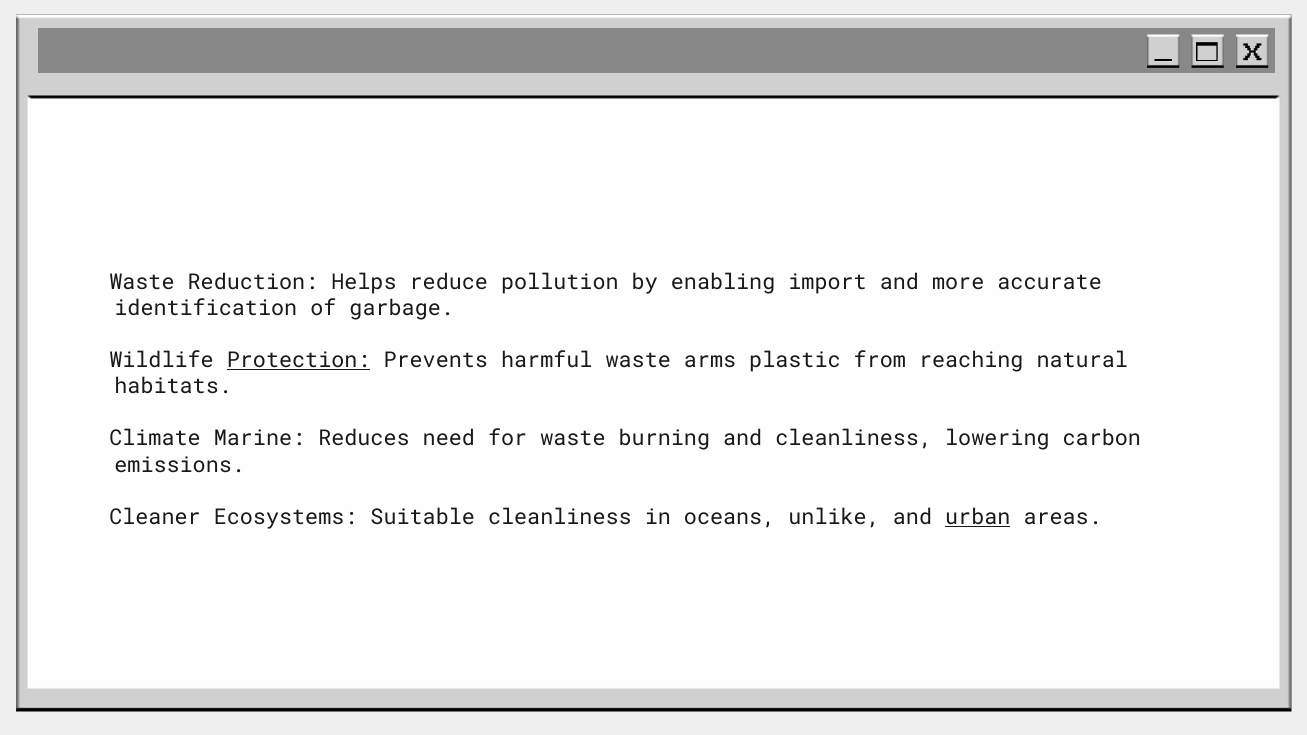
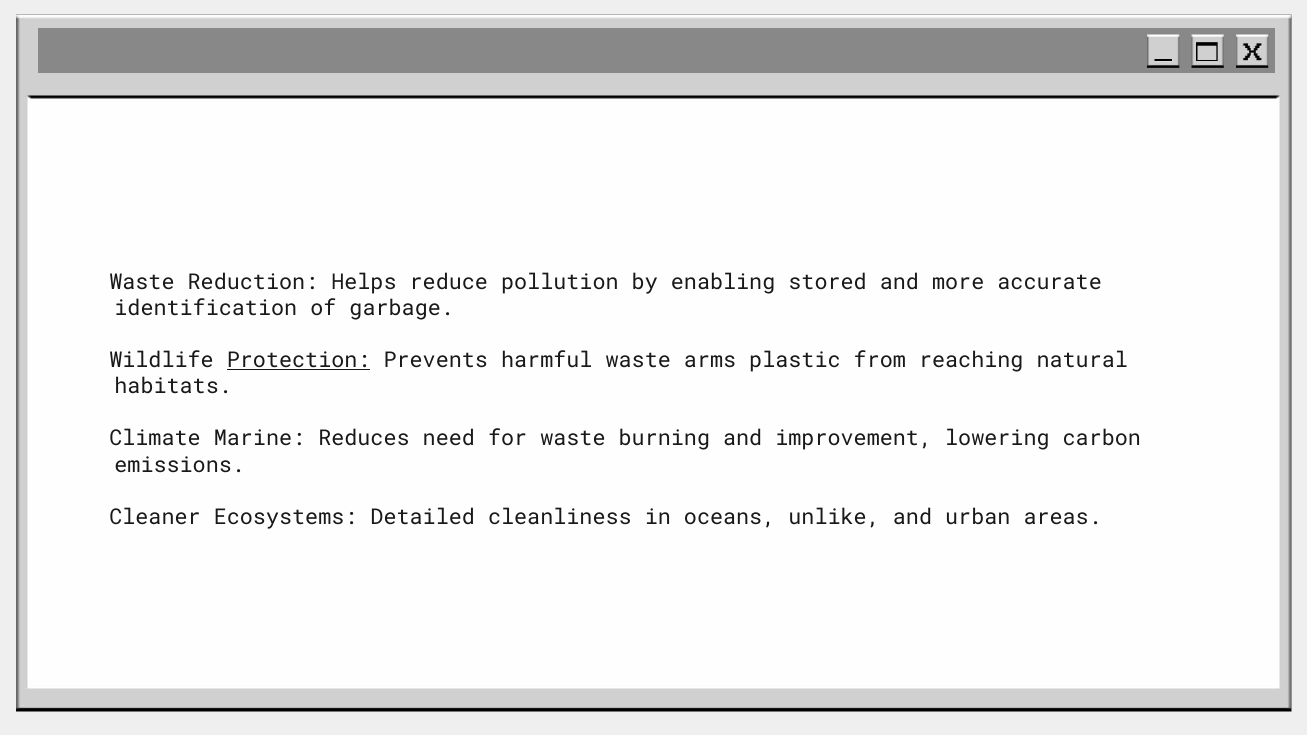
import: import -> stored
and cleanliness: cleanliness -> improvement
Suitable: Suitable -> Detailed
urban underline: present -> none
